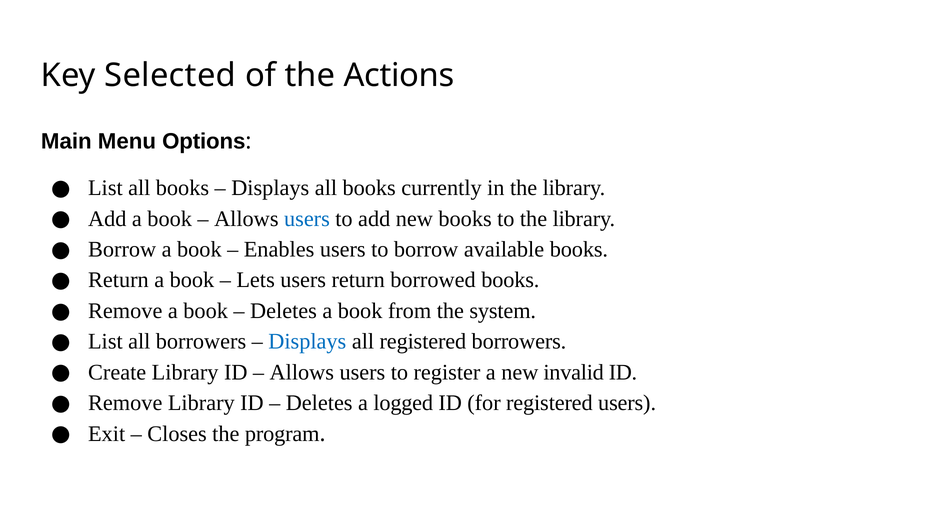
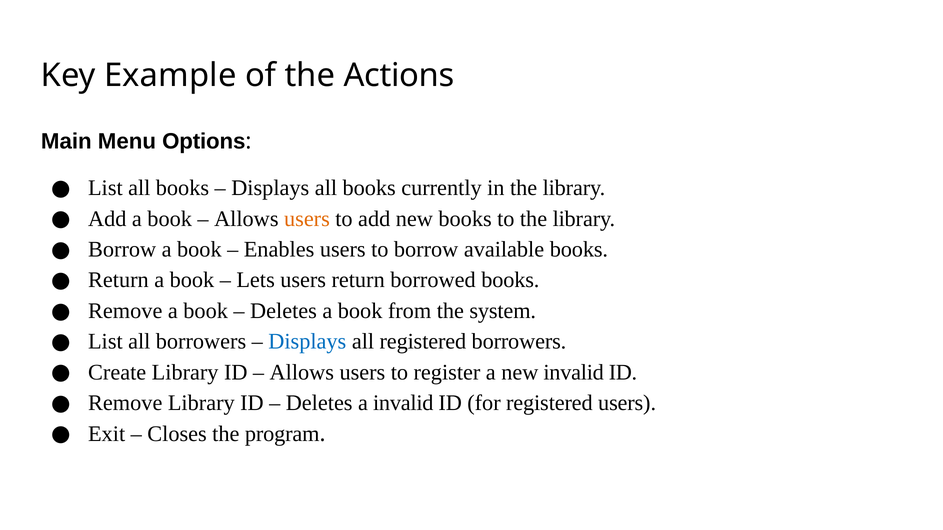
Selected: Selected -> Example
users at (307, 219) colour: blue -> orange
a logged: logged -> invalid
